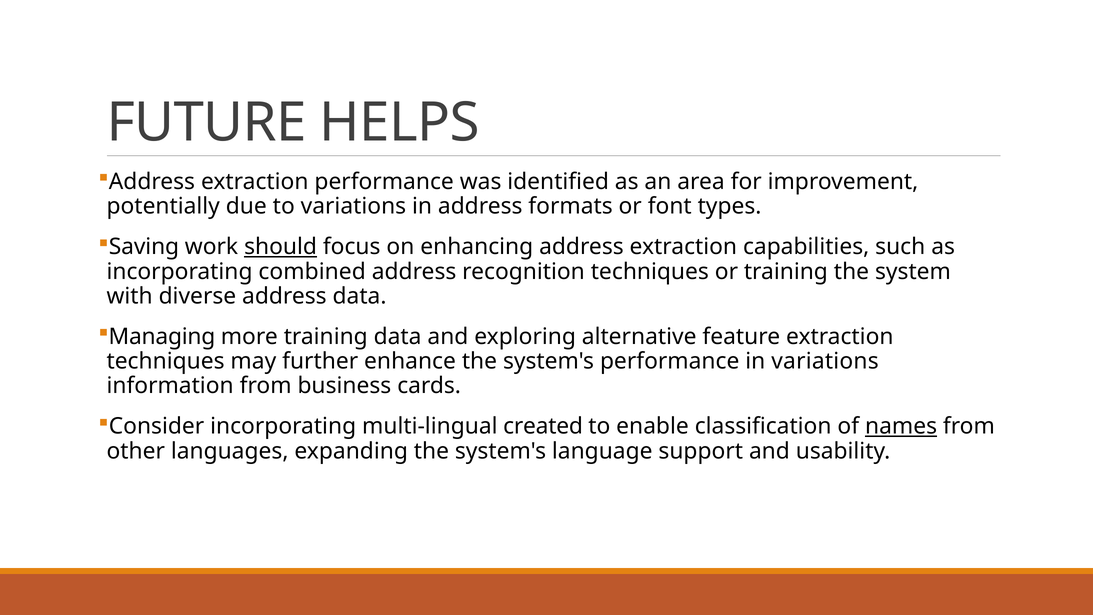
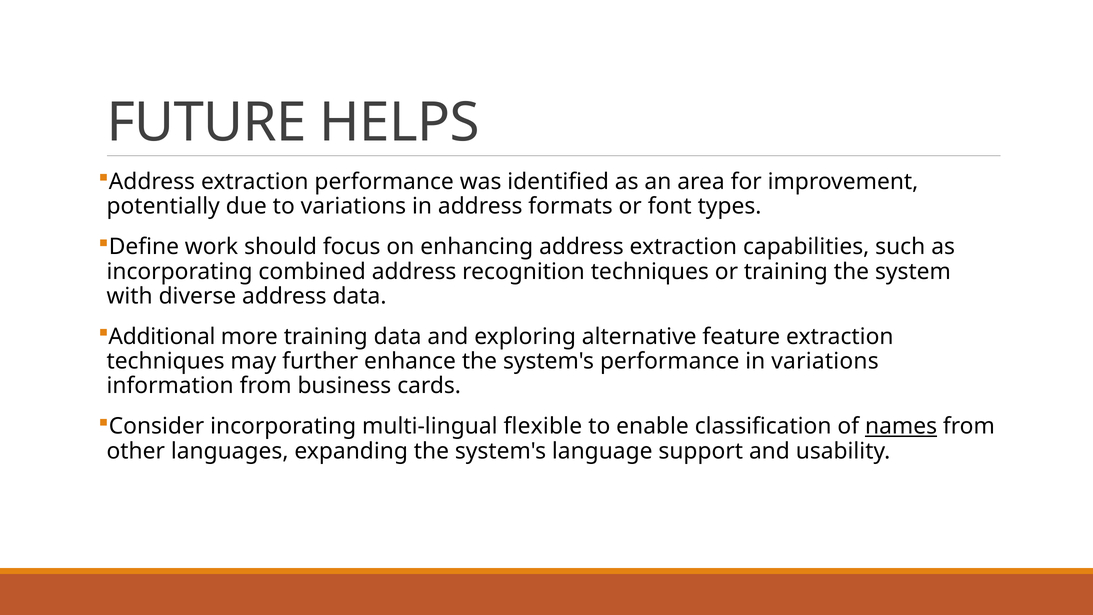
Saving: Saving -> Define
should underline: present -> none
Managing: Managing -> Additional
created: created -> flexible
